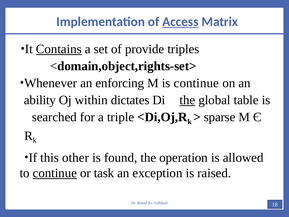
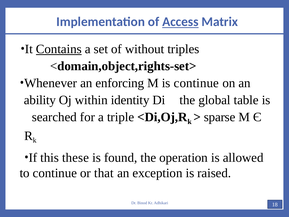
provide: provide -> without
dictates: dictates -> identity
the at (187, 100) underline: present -> none
other: other -> these
continue at (55, 173) underline: present -> none
task: task -> that
